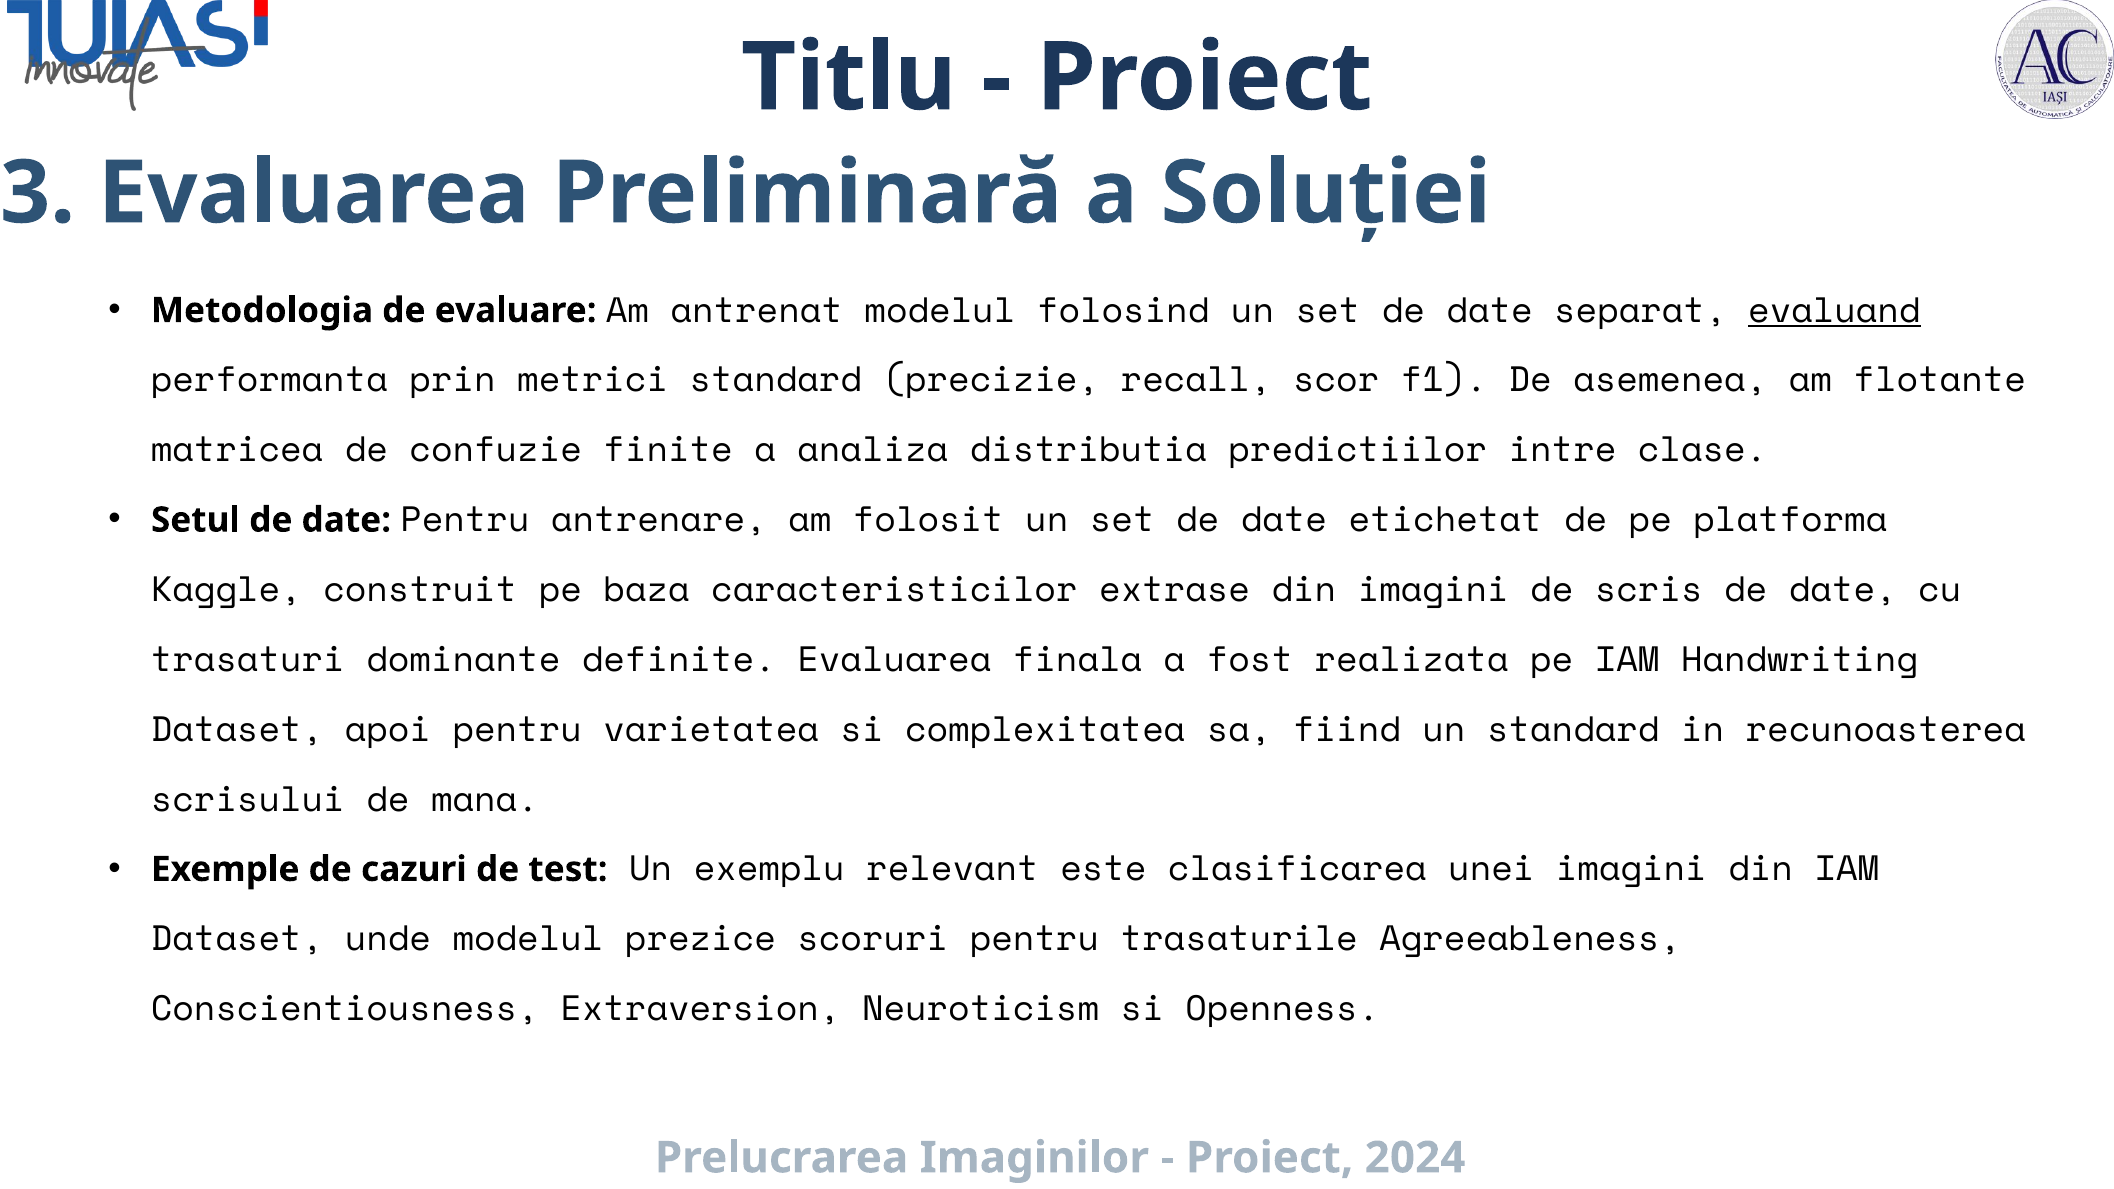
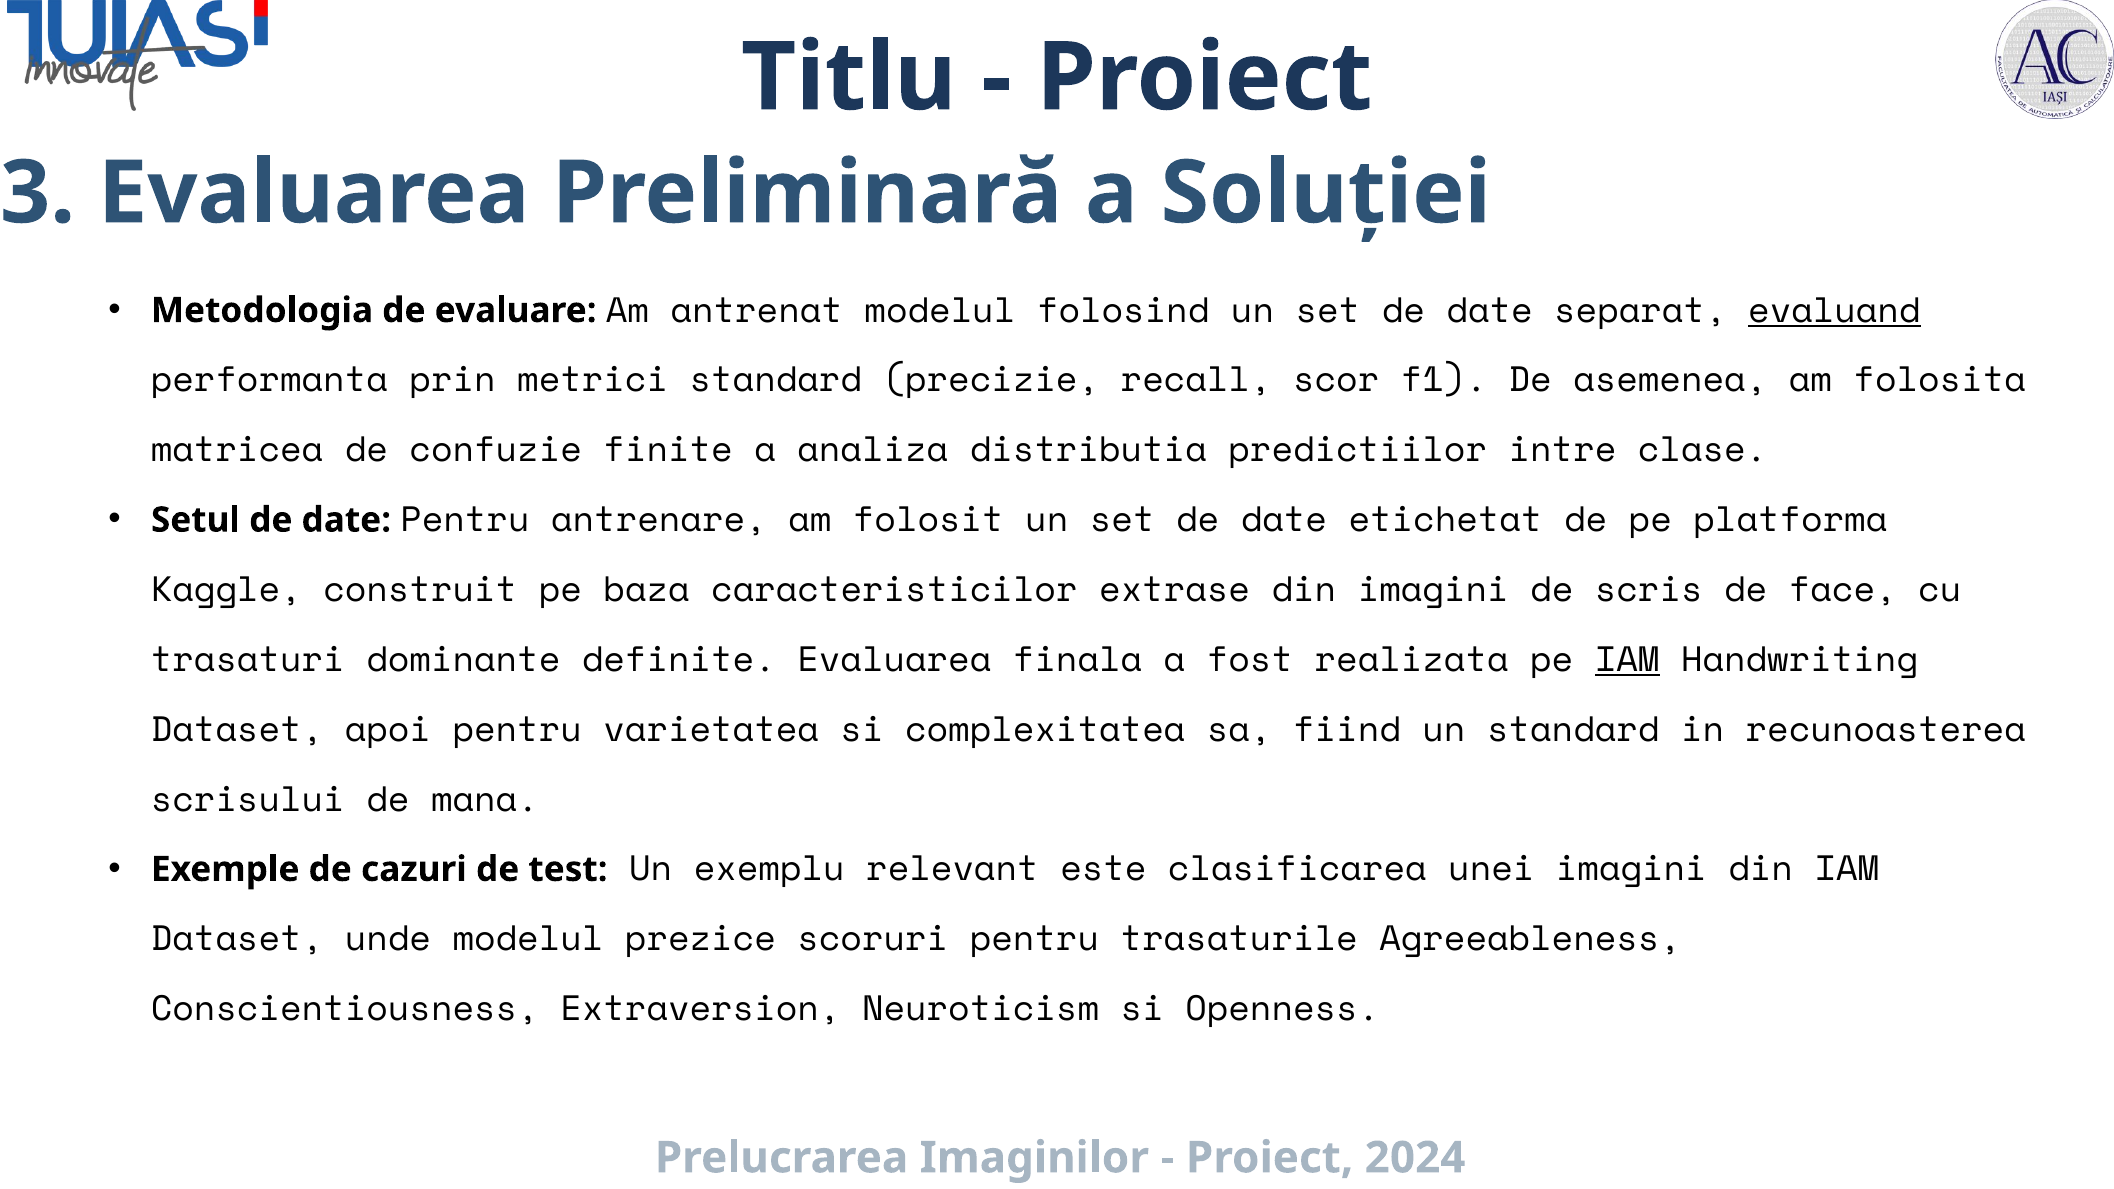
flotante: flotante -> folosita
scris de date: date -> face
IAM at (1627, 660) underline: none -> present
